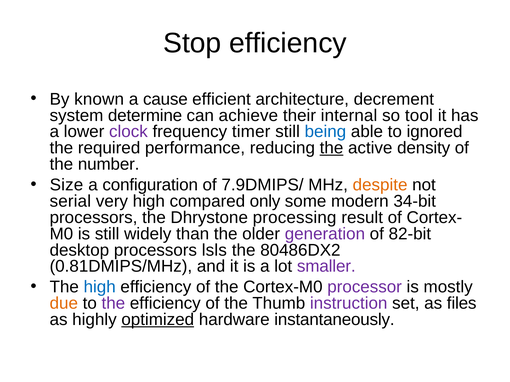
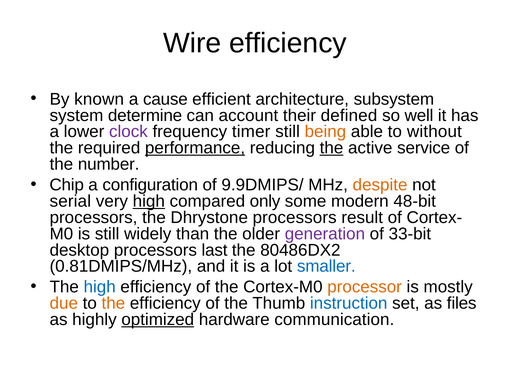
Stop: Stop -> Wire
decrement: decrement -> subsystem
achieve: achieve -> account
internal: internal -> defined
tool: tool -> well
being colour: blue -> orange
ignored: ignored -> without
performance underline: none -> present
density: density -> service
Size: Size -> Chip
7.9DMIPS/: 7.9DMIPS/ -> 9.9DMIPS/
high at (149, 201) underline: none -> present
34-bit: 34-bit -> 48-bit
Dhrystone processing: processing -> processors
82-bit: 82-bit -> 33-bit
lsls: lsls -> last
smaller colour: purple -> blue
processor colour: purple -> orange
the at (113, 304) colour: purple -> orange
instruction colour: purple -> blue
instantaneously: instantaneously -> communication
